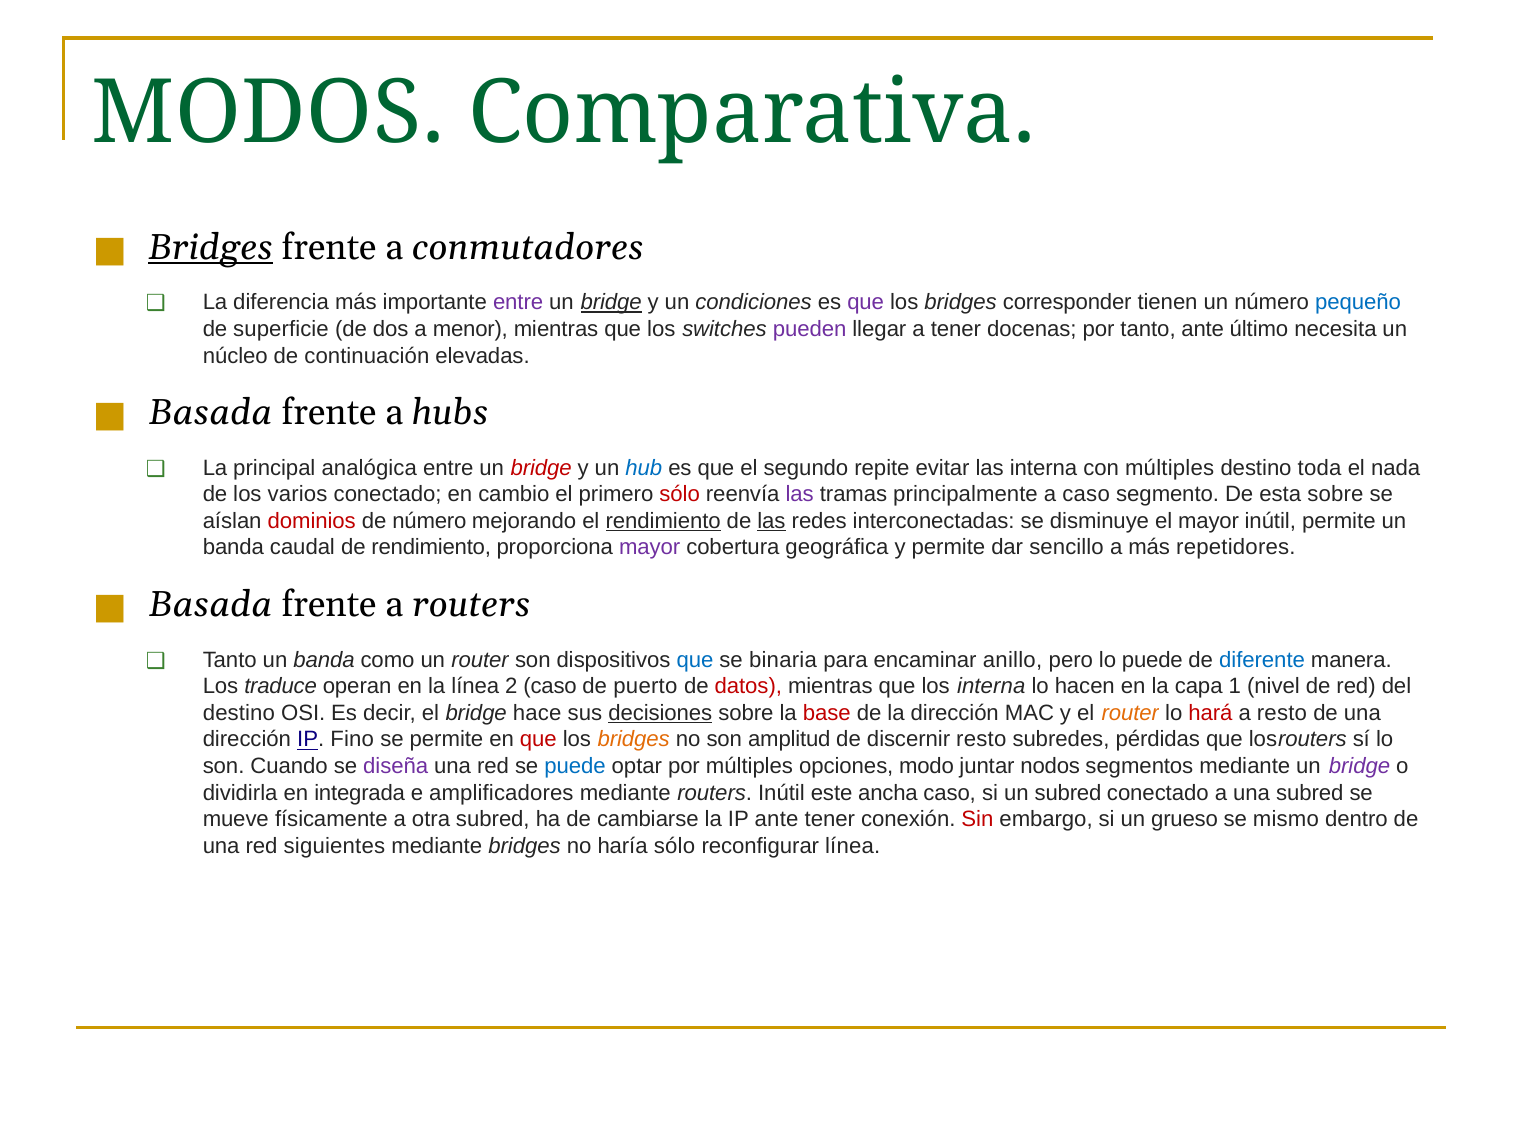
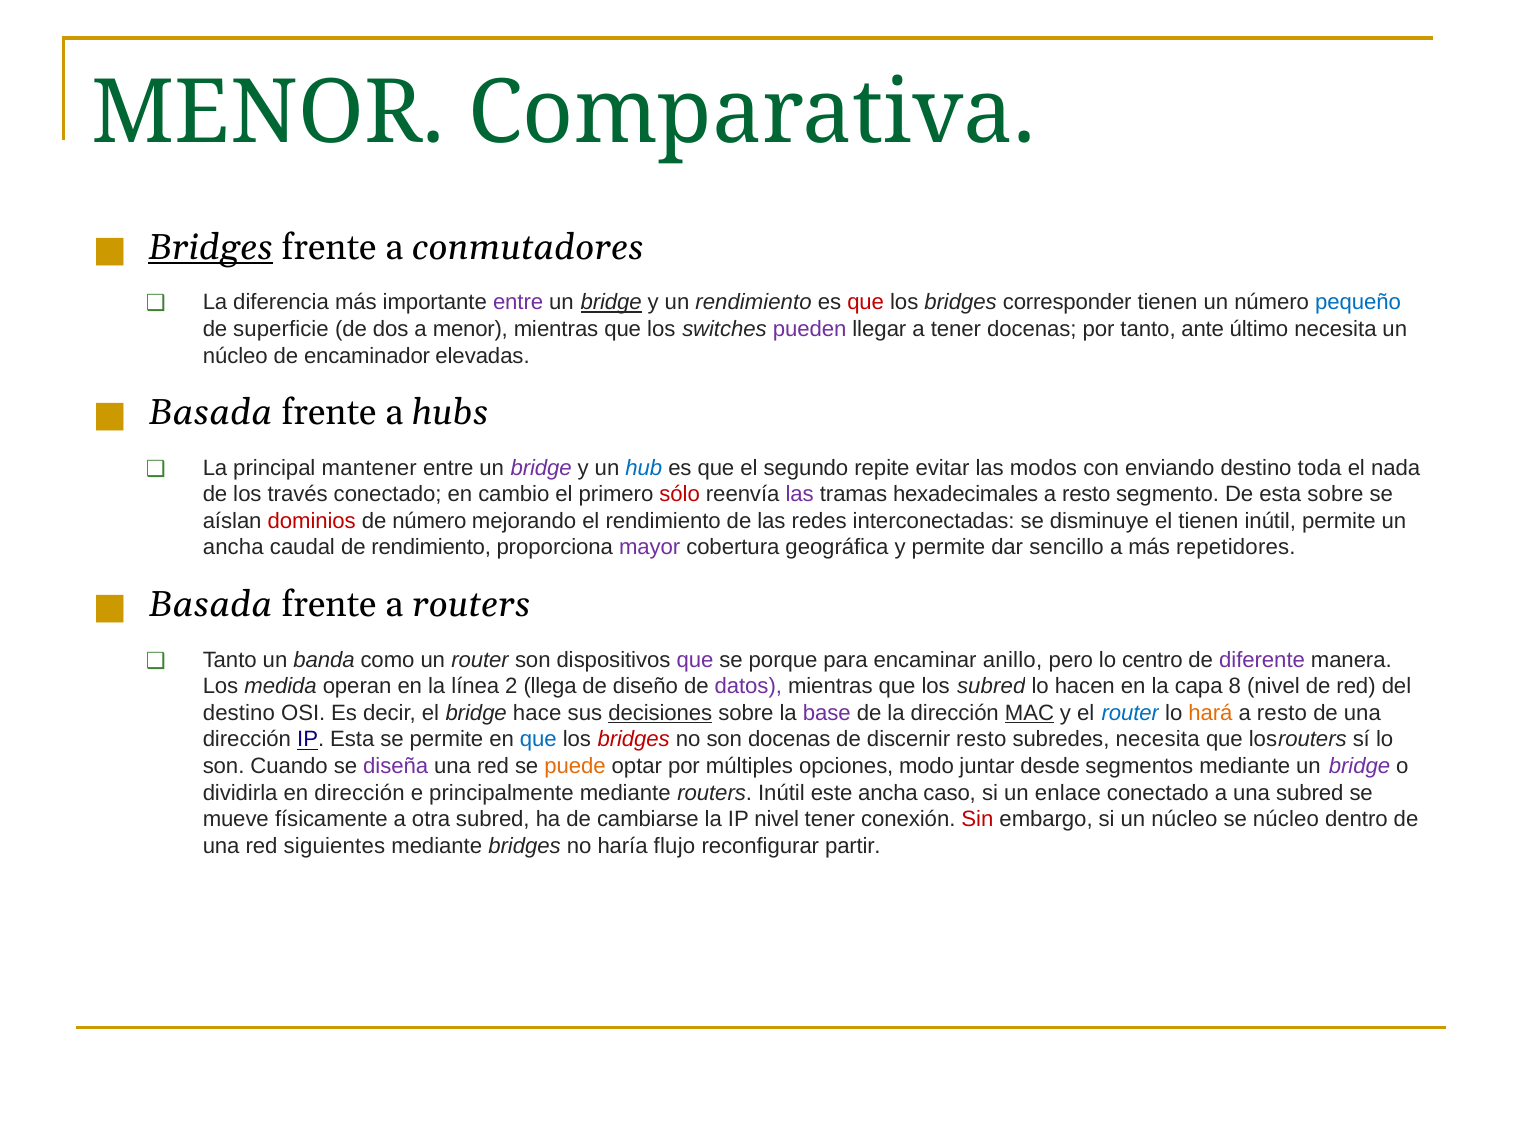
MODOS at (268, 113): MODOS -> MENOR
un condiciones: condiciones -> rendimiento
que at (866, 302) colour: purple -> red
continuación: continuación -> encaminador
analógica: analógica -> mantener
bridge at (541, 468) colour: red -> purple
las interna: interna -> modos
con múltiples: múltiples -> enviando
varios: varios -> través
principalmente: principalmente -> hexadecimales
caso at (1086, 494): caso -> resto
rendimiento at (663, 521) underline: present -> none
las at (771, 521) underline: present -> none
el mayor: mayor -> tienen
banda at (233, 547): banda -> ancha
que at (695, 659) colour: blue -> purple
binaria: binaria -> porque
lo puede: puede -> centro
diferente colour: blue -> purple
traduce: traduce -> medida
2 caso: caso -> llega
puerto: puerto -> diseño
datos colour: red -> purple
los interna: interna -> subred
1: 1 -> 8
base colour: red -> purple
MAC underline: none -> present
router at (1130, 713) colour: orange -> blue
hará colour: red -> orange
IP Fino: Fino -> Esta
que at (538, 739) colour: red -> blue
bridges at (634, 739) colour: orange -> red
son amplitud: amplitud -> docenas
subredes pérdidas: pérdidas -> necesita
puede at (575, 766) colour: blue -> orange
nodos: nodos -> desde
en integrada: integrada -> dirección
amplificadores: amplificadores -> principalmente
un subred: subred -> enlace
IP ante: ante -> nivel
si un grueso: grueso -> núcleo
se mismo: mismo -> núcleo
haría sólo: sólo -> flujo
reconfigurar línea: línea -> partir
